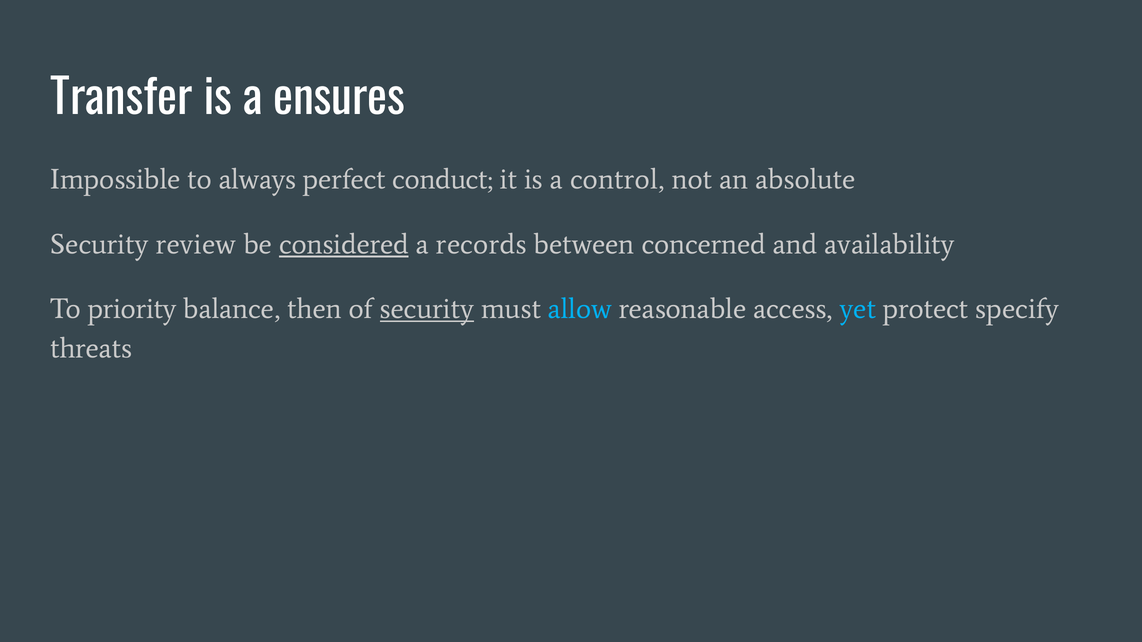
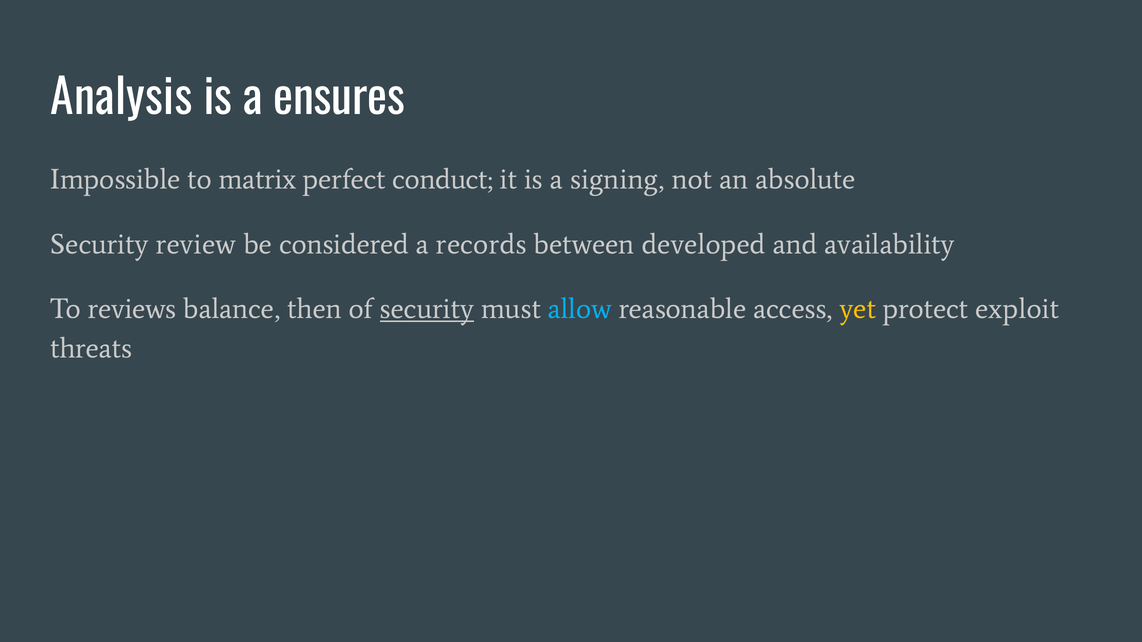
Transfer: Transfer -> Analysis
always: always -> matrix
control: control -> signing
considered underline: present -> none
concerned: concerned -> developed
priority: priority -> reviews
yet colour: light blue -> yellow
specify: specify -> exploit
